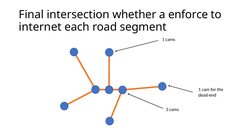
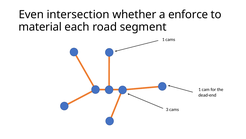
Final: Final -> Even
internet: internet -> material
